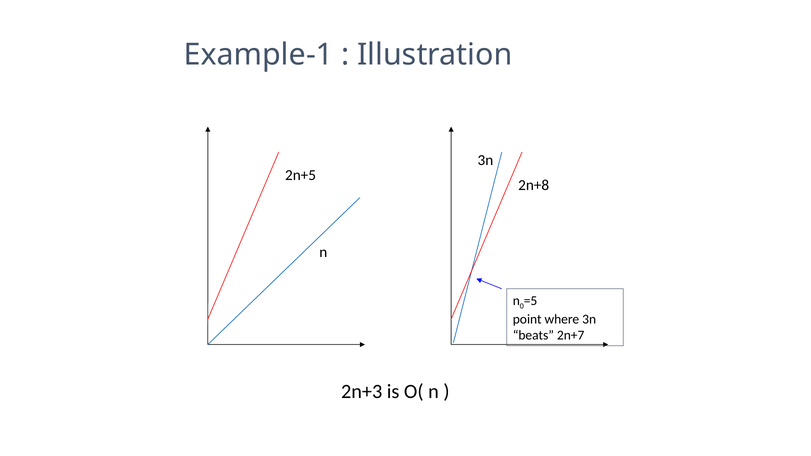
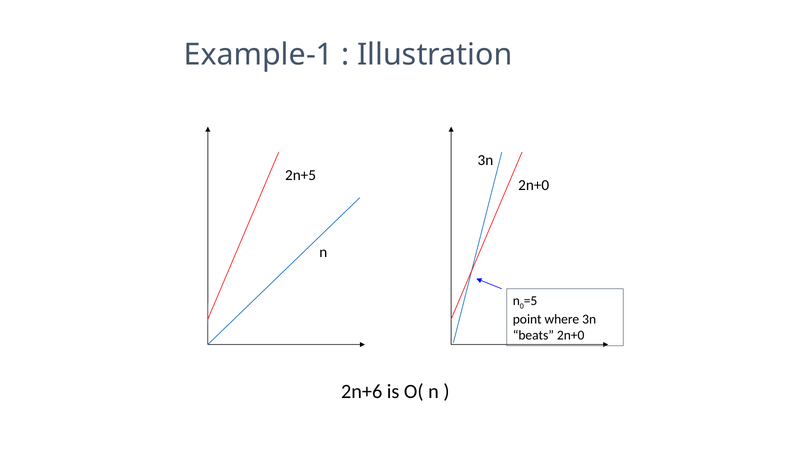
2n+8 at (534, 186): 2n+8 -> 2n+0
beats 2n+7: 2n+7 -> 2n+0
2n+3: 2n+3 -> 2n+6
